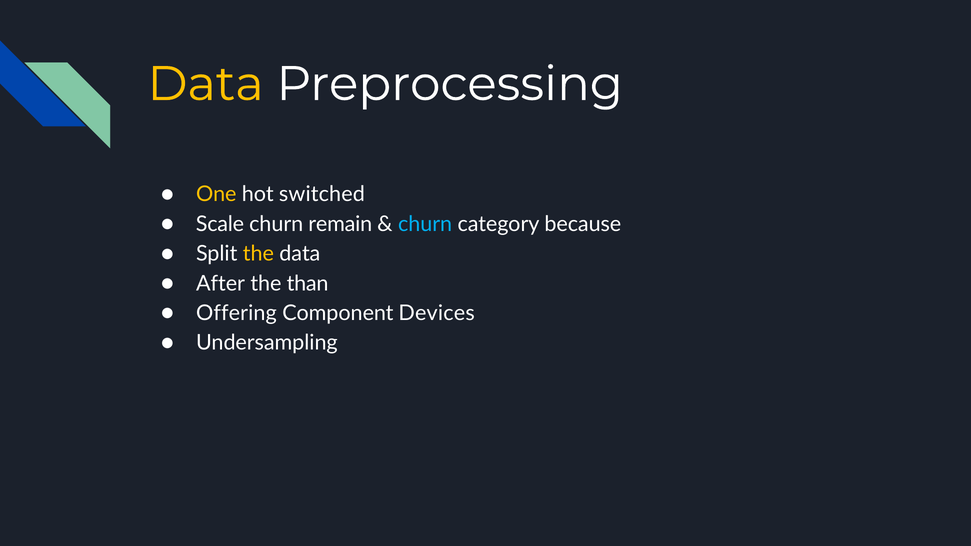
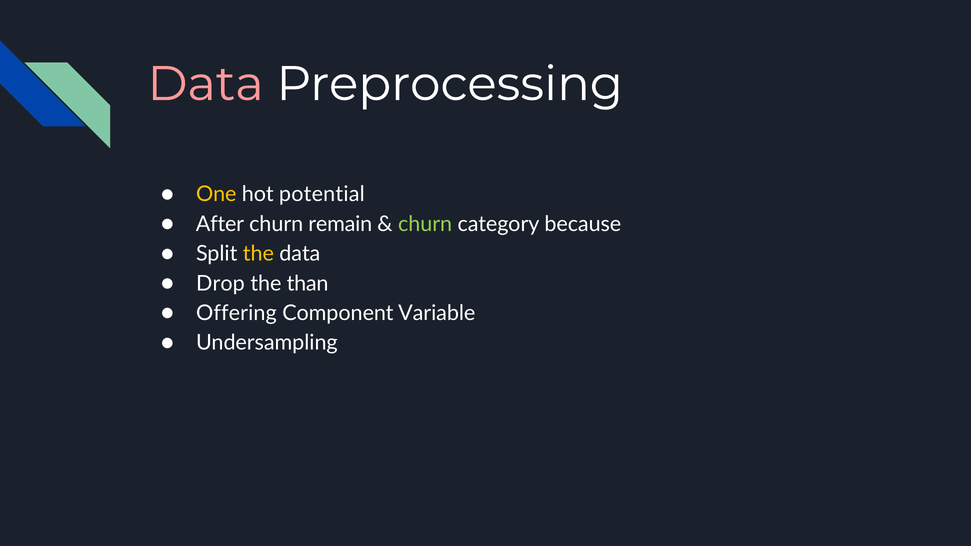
Data at (206, 84) colour: yellow -> pink
switched: switched -> potential
Scale: Scale -> After
churn at (425, 224) colour: light blue -> light green
After: After -> Drop
Devices: Devices -> Variable
